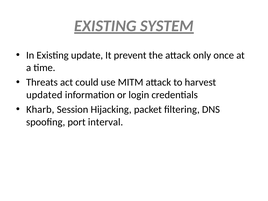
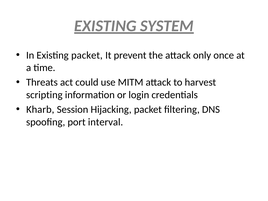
Existing update: update -> packet
updated: updated -> scripting
